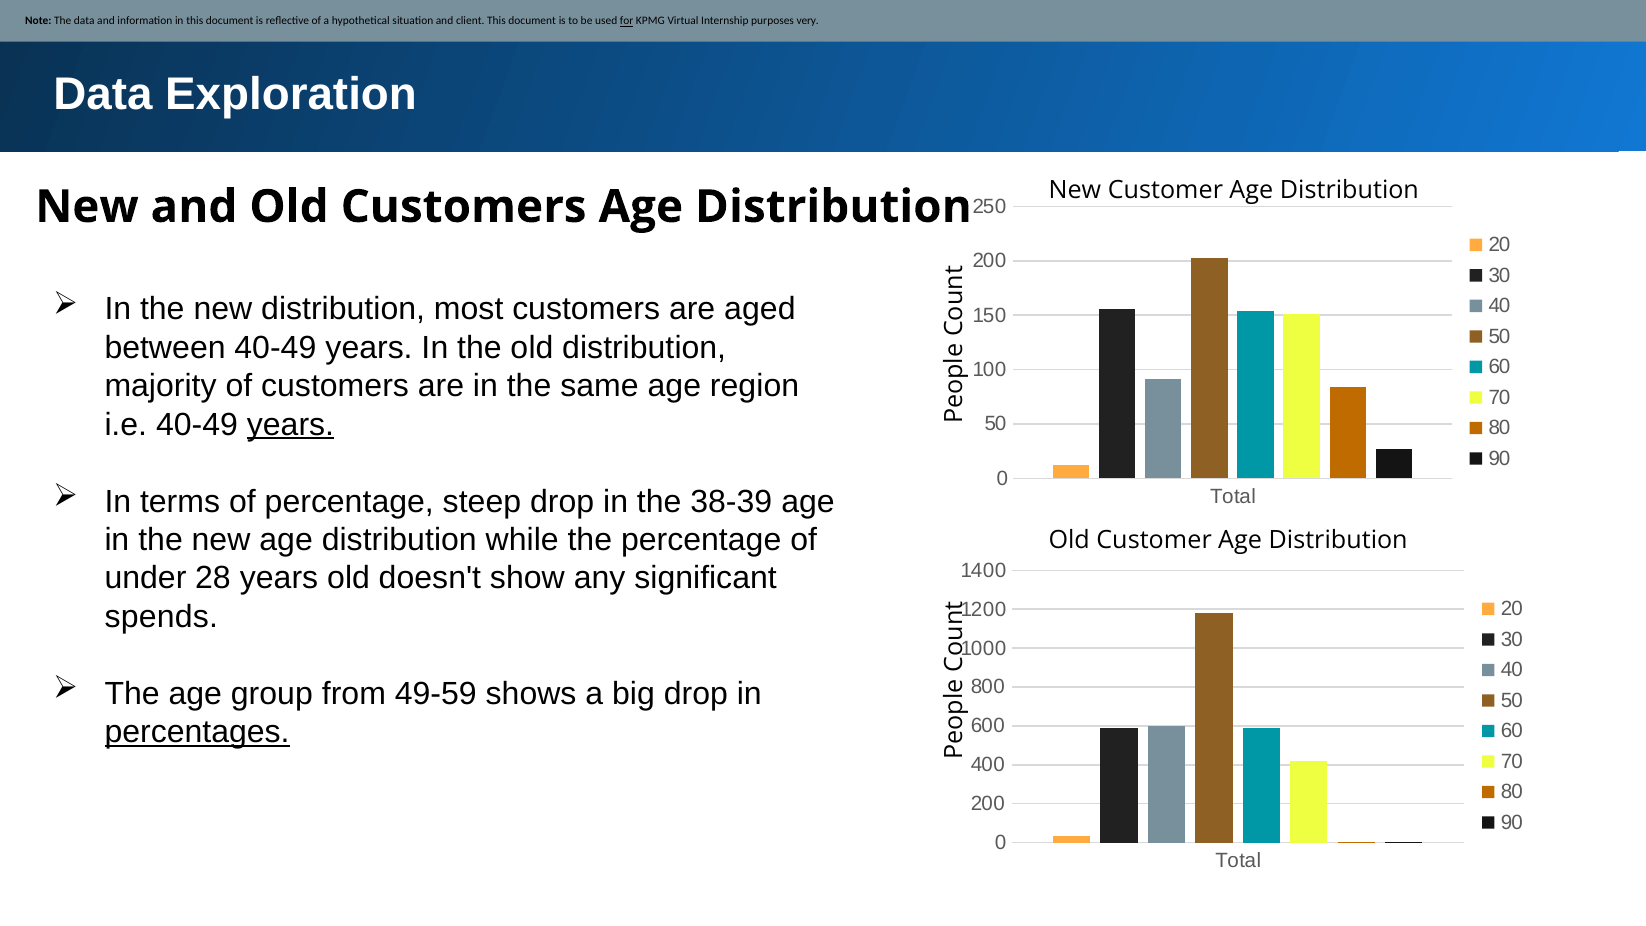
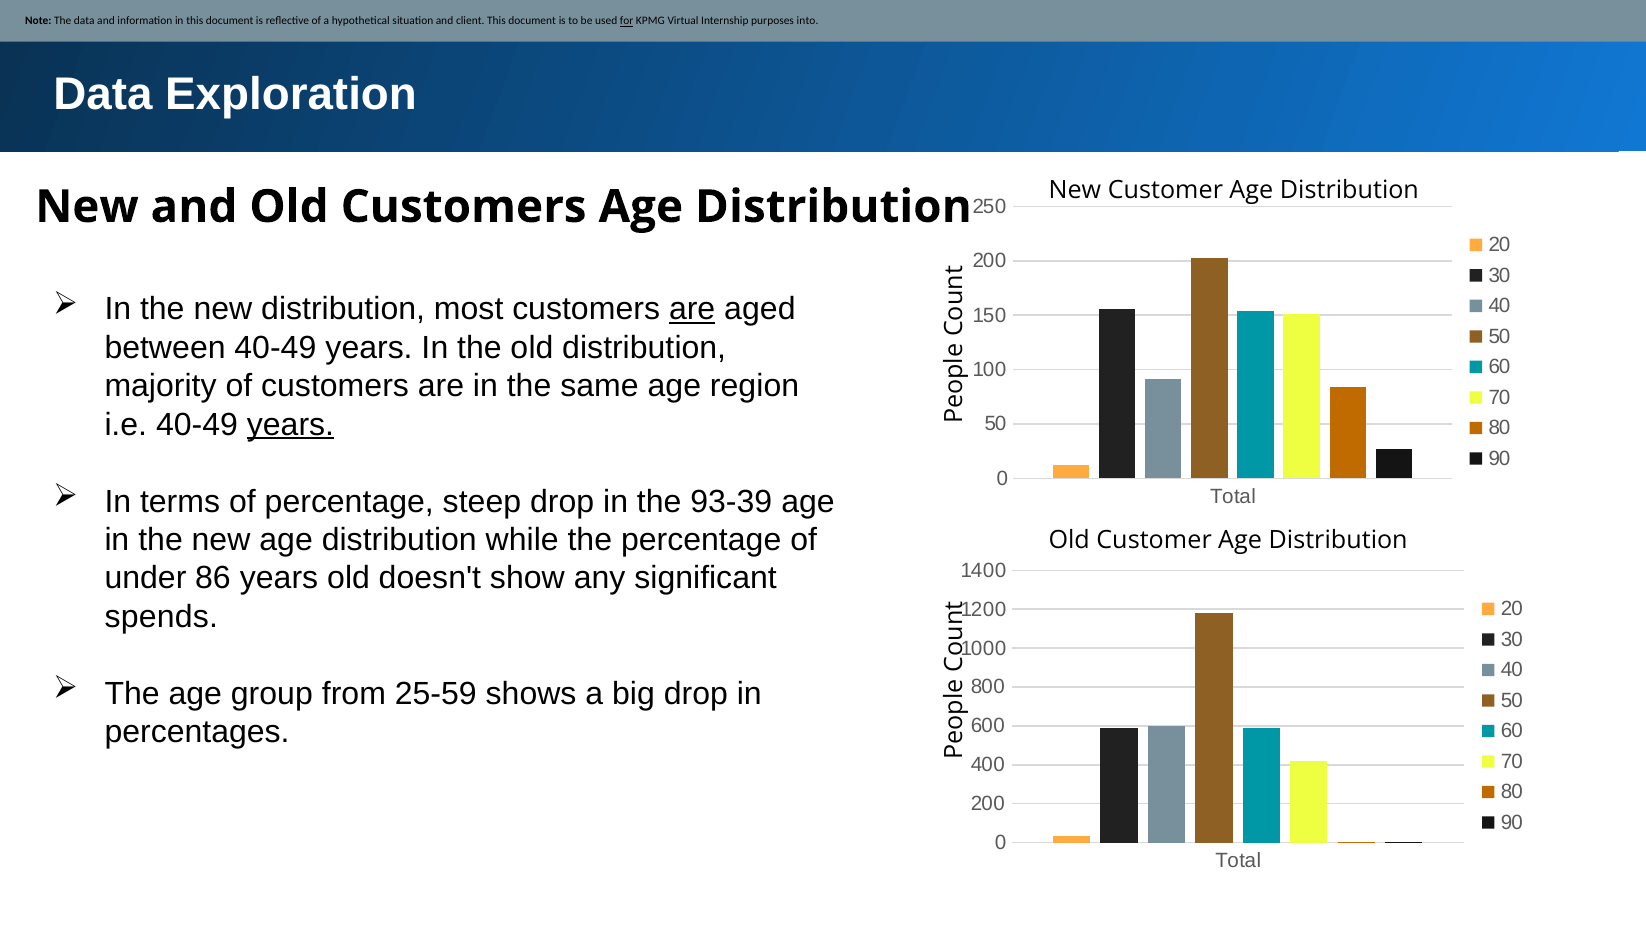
very: very -> into
are at (692, 309) underline: none -> present
38-39: 38-39 -> 93-39
28: 28 -> 86
49-59: 49-59 -> 25-59
percentages underline: present -> none
